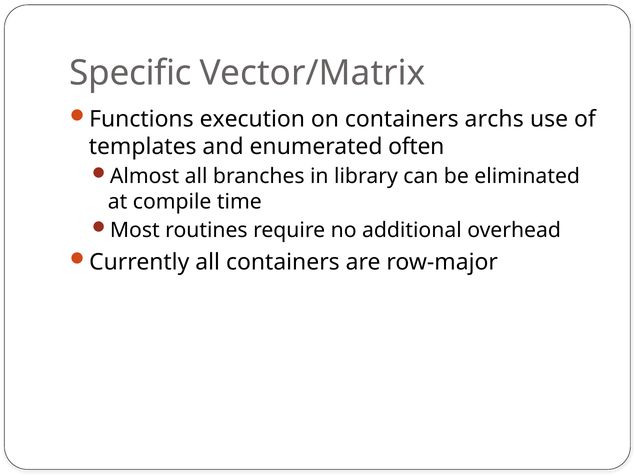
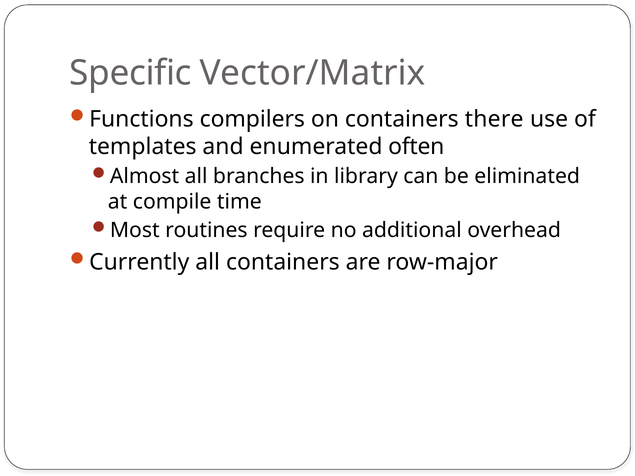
execution: execution -> compilers
archs: archs -> there
